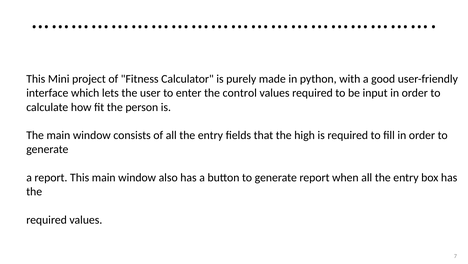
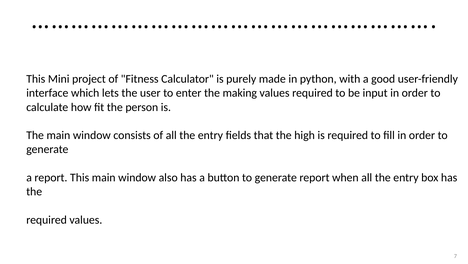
control: control -> making
